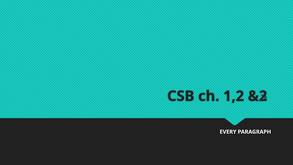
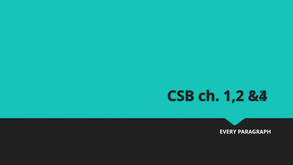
&2: &2 -> &4
